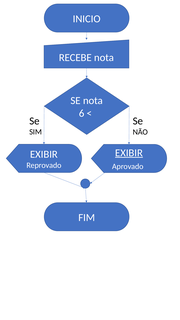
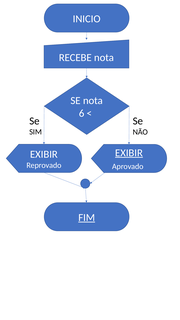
FIM underline: none -> present
